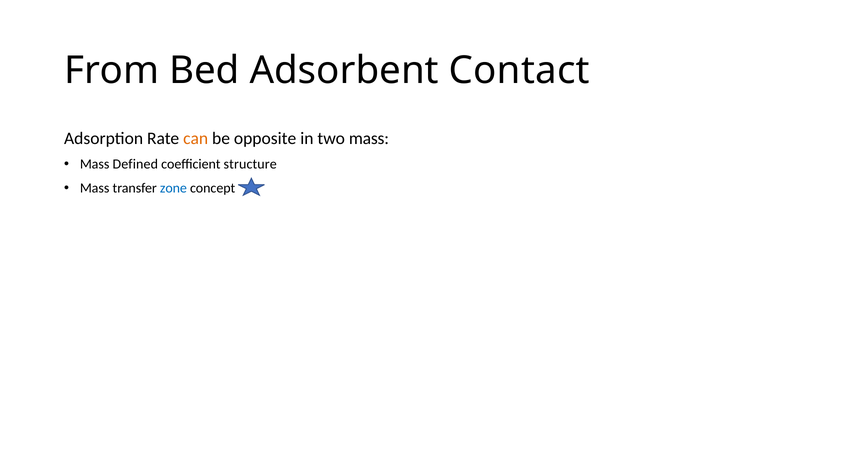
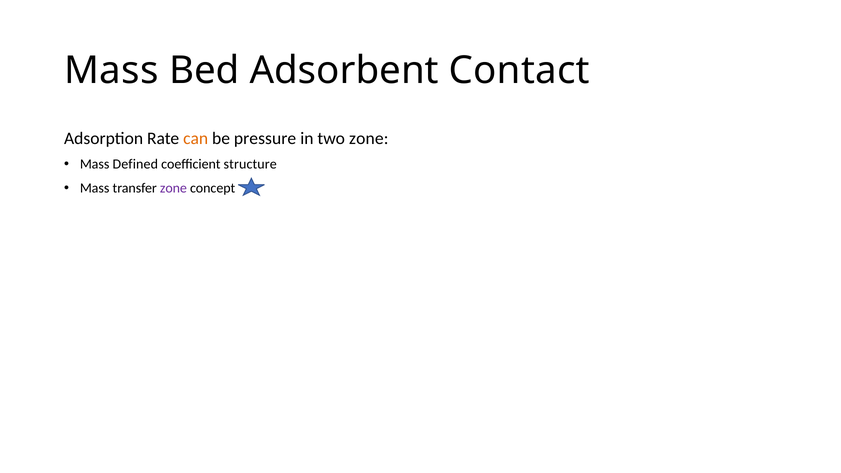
From at (112, 71): From -> Mass
opposite: opposite -> pressure
two mass: mass -> zone
zone at (173, 188) colour: blue -> purple
